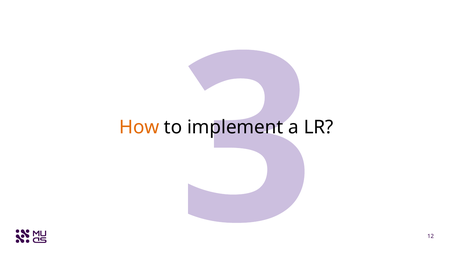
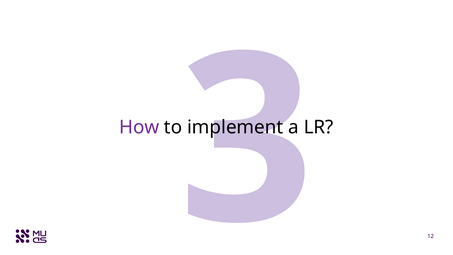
How colour: orange -> purple
